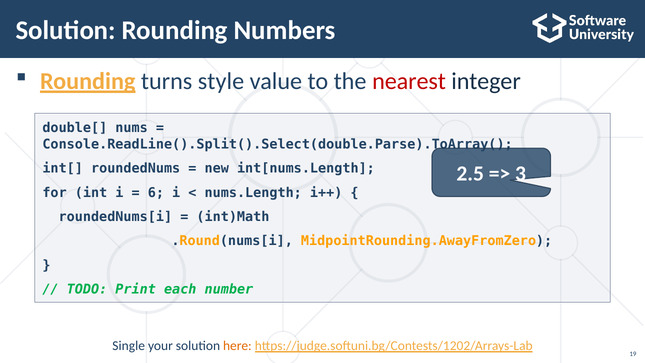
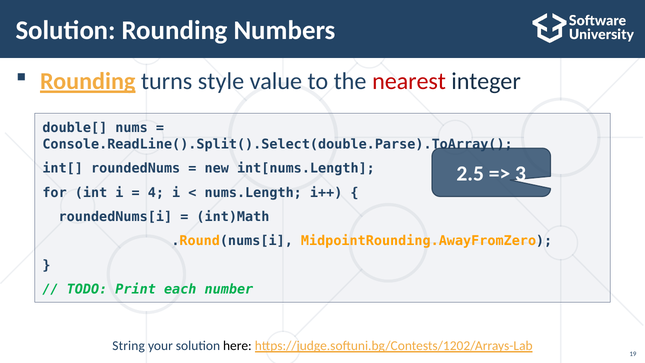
6: 6 -> 4
Single: Single -> String
here colour: orange -> black
